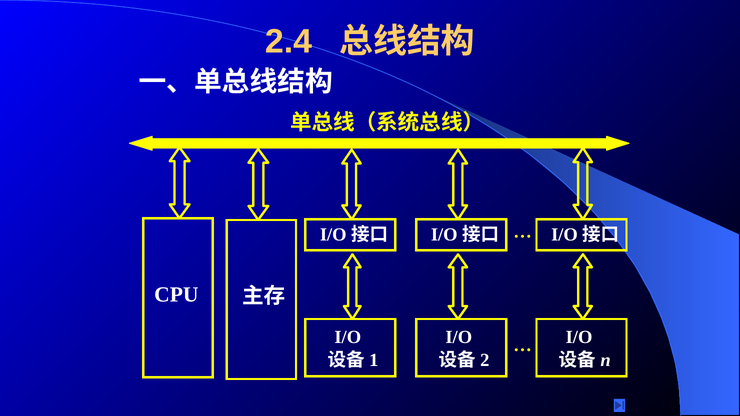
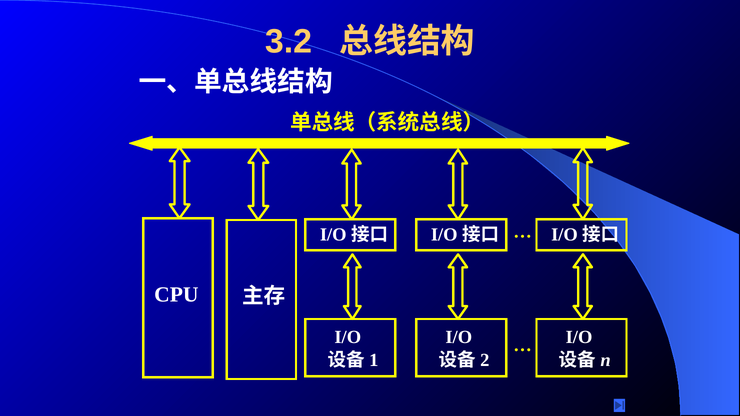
2.4: 2.4 -> 3.2
